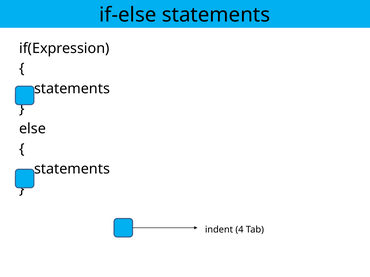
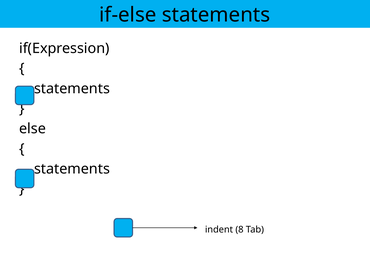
4: 4 -> 8
